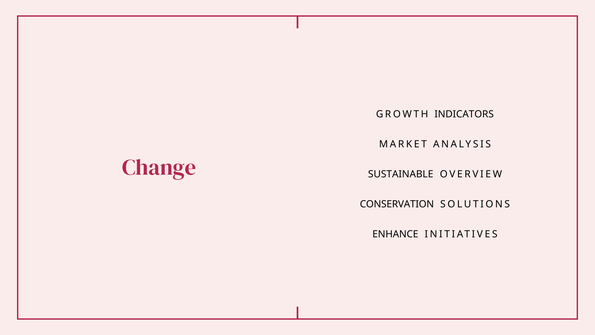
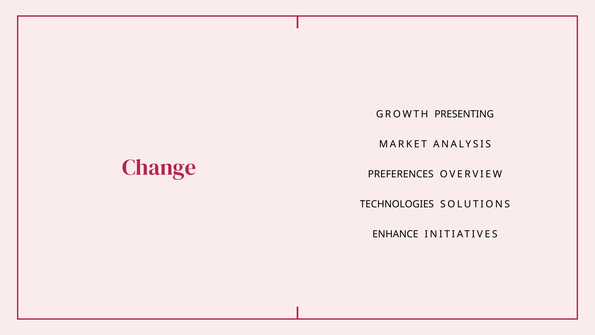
INDICATORS: INDICATORS -> PRESENTING
SUSTAINABLE: SUSTAINABLE -> PREFERENCES
CONSERVATION: CONSERVATION -> TECHNOLOGIES
